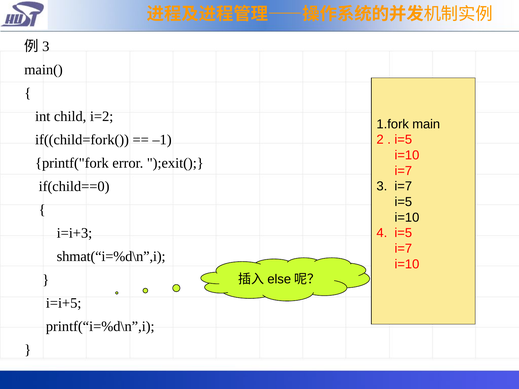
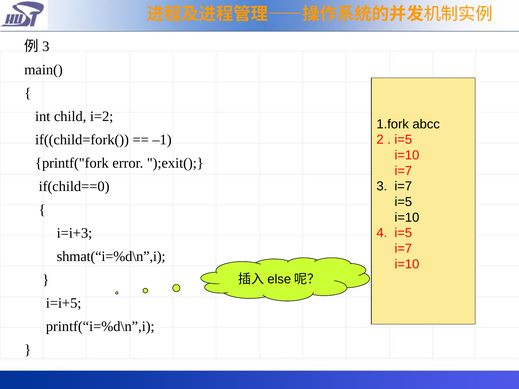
main: main -> abcc
